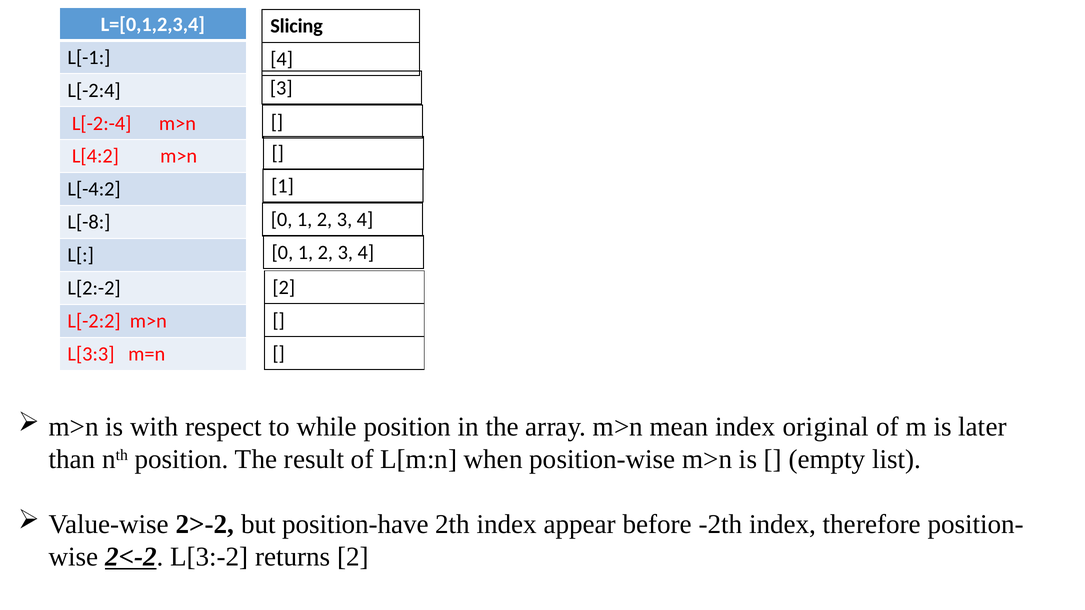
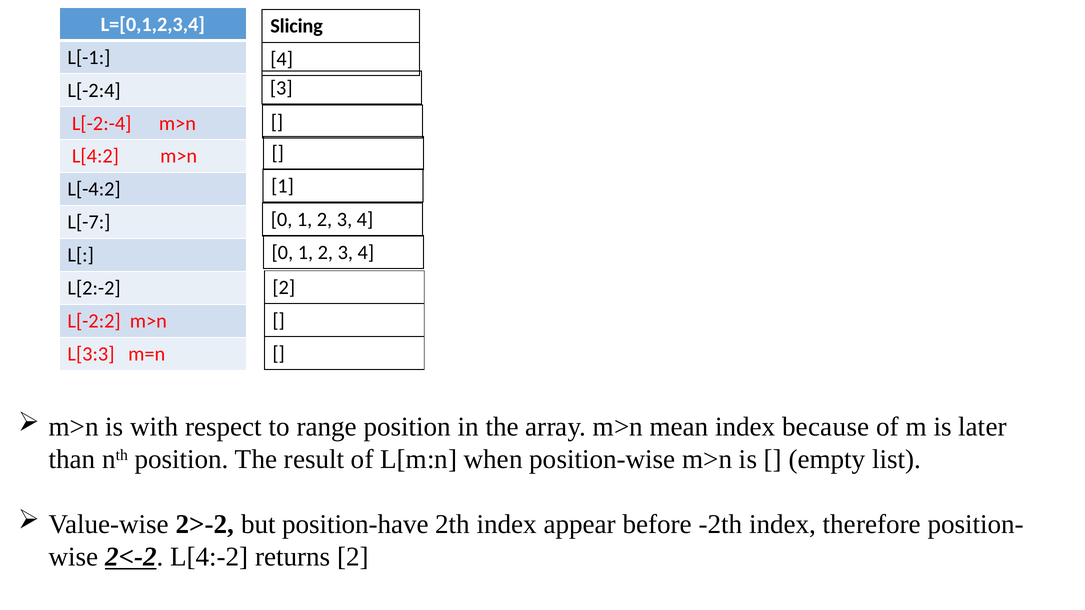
L[-8: L[-8 -> L[-7
while: while -> range
original: original -> because
L[3:-2: L[3:-2 -> L[4:-2
